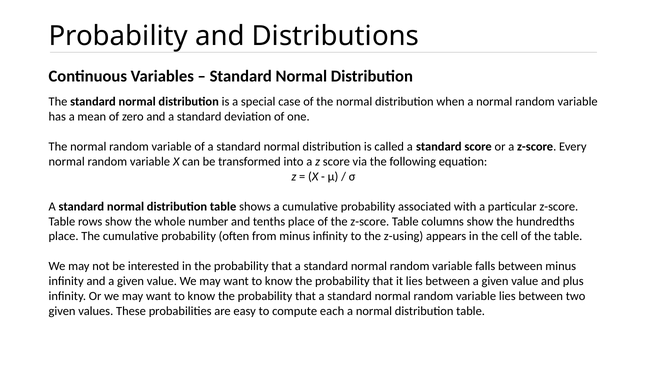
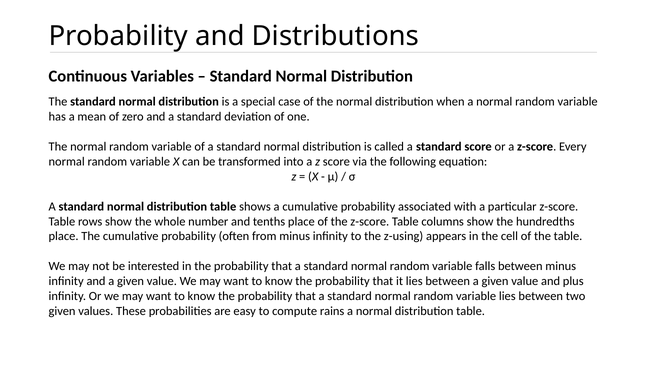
each: each -> rains
